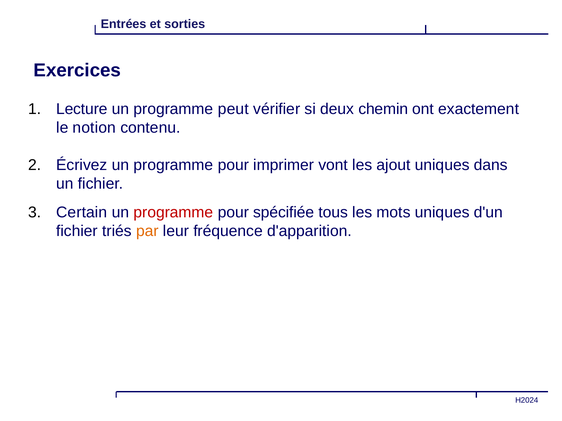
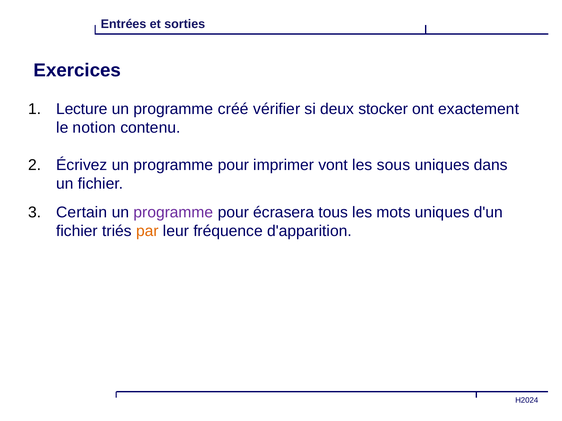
peut: peut -> créé
chemin: chemin -> stocker
ajout: ajout -> sous
programme at (173, 213) colour: red -> purple
spécifiée: spécifiée -> écrasera
